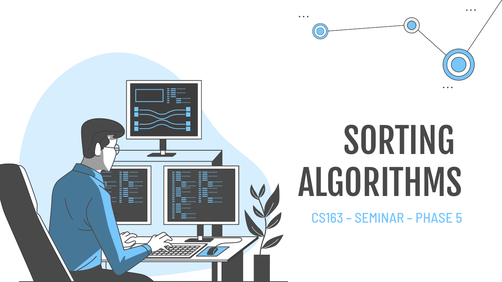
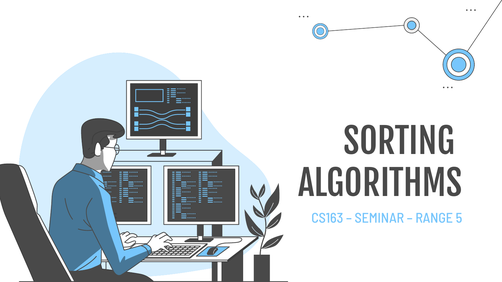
PHASE: PHASE -> RANGE
